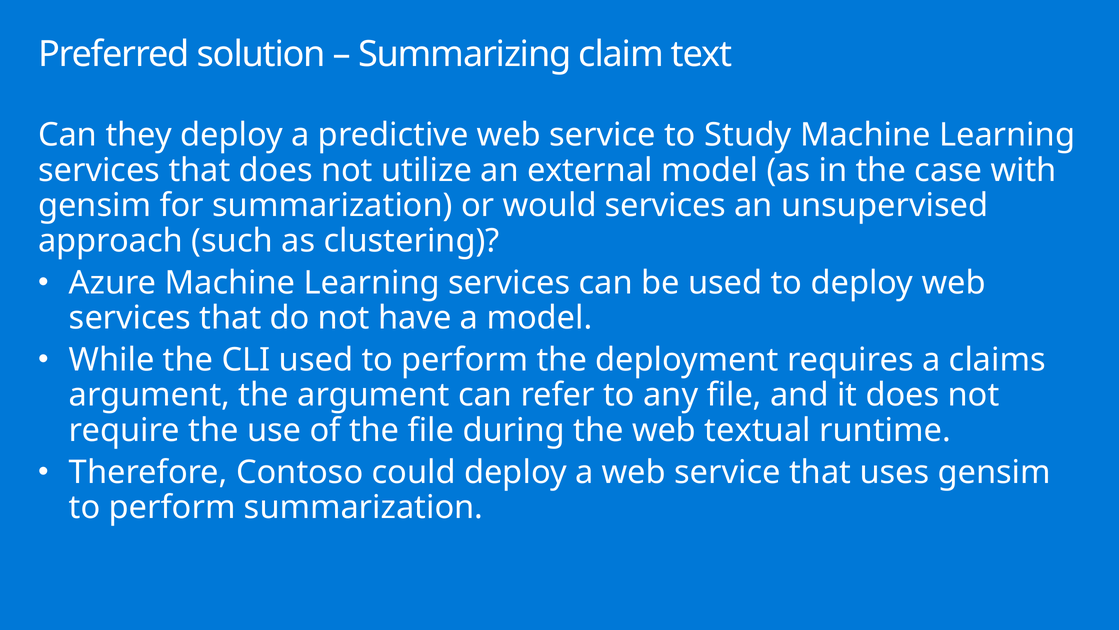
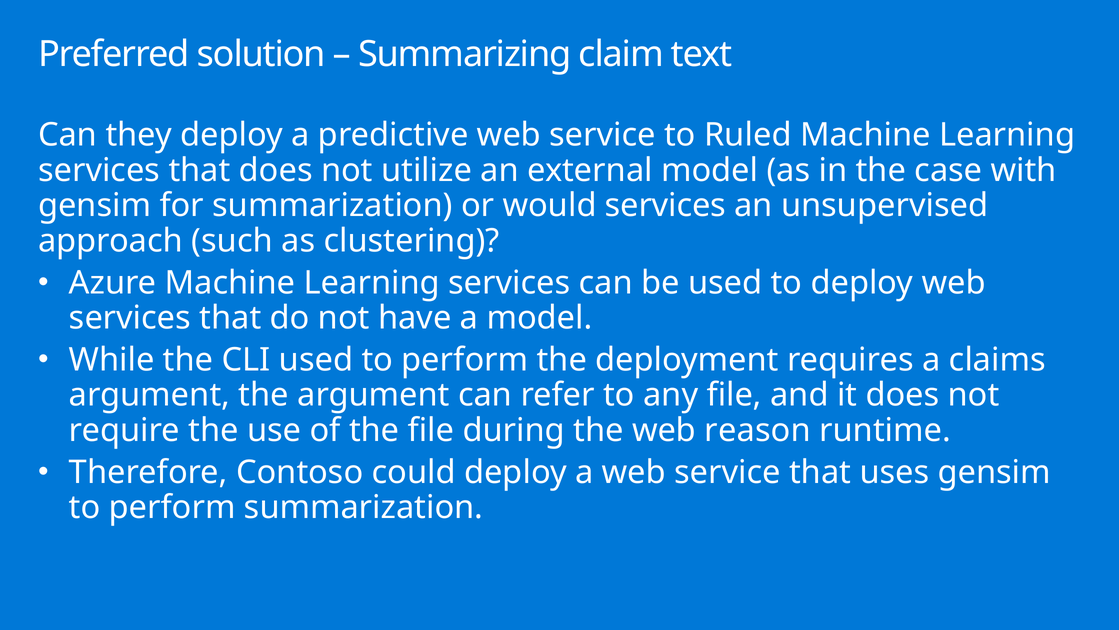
Study: Study -> Ruled
textual: textual -> reason
